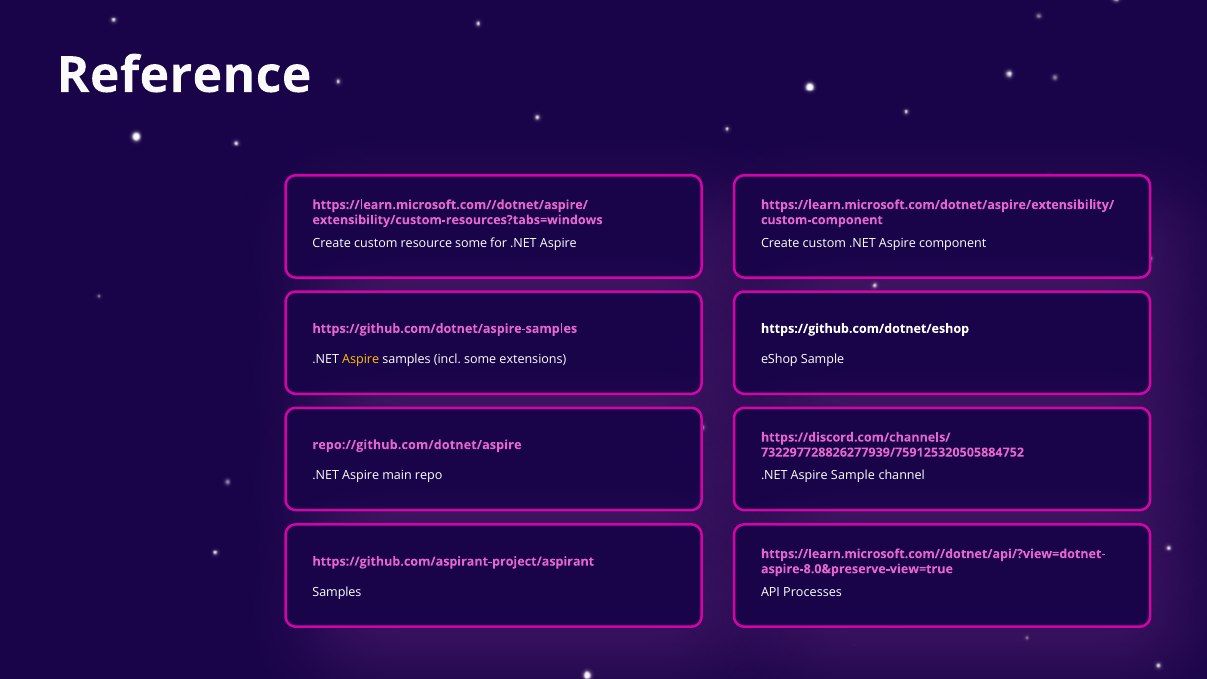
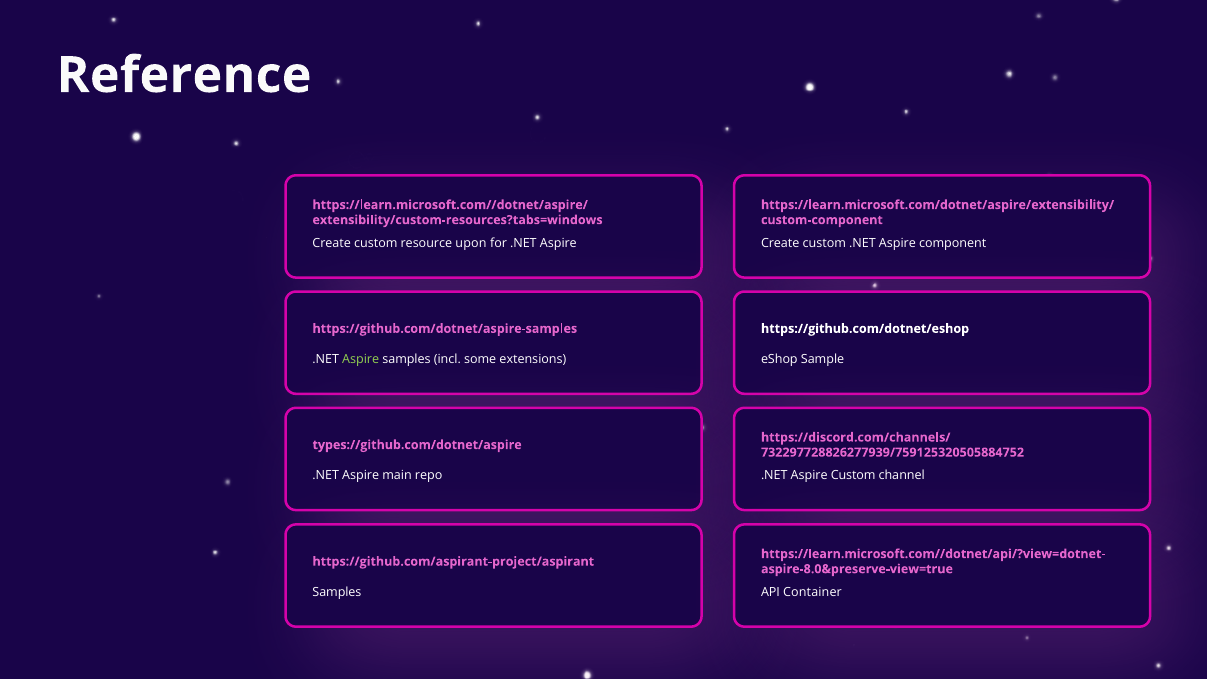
resource some: some -> upon
Aspire at (361, 360) colour: yellow -> light green
repo://github.com/dotnet/aspire: repo://github.com/dotnet/aspire -> types://github.com/dotnet/aspire
Aspire Sample: Sample -> Custom
Processes: Processes -> Container
